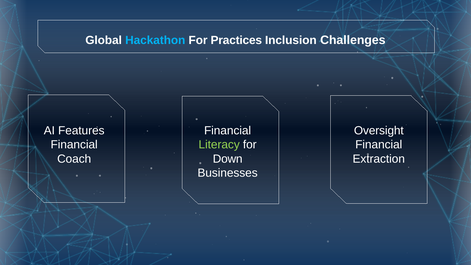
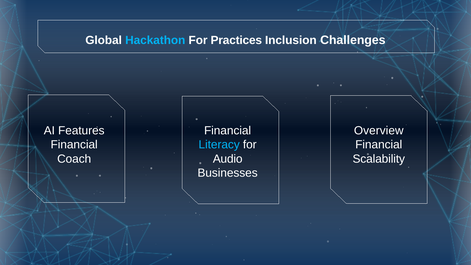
Oversight: Oversight -> Overview
Literacy colour: light green -> light blue
Down: Down -> Audio
Extraction: Extraction -> Scalability
